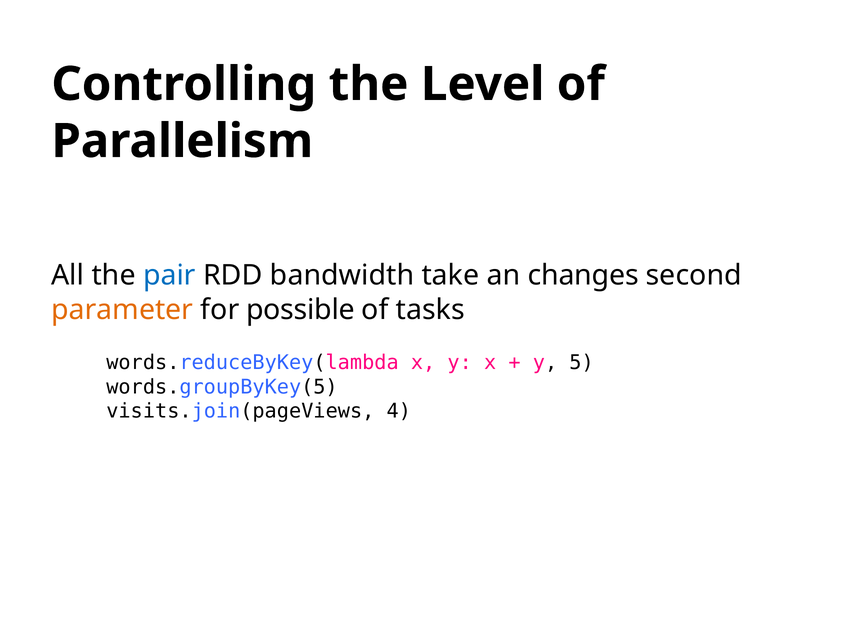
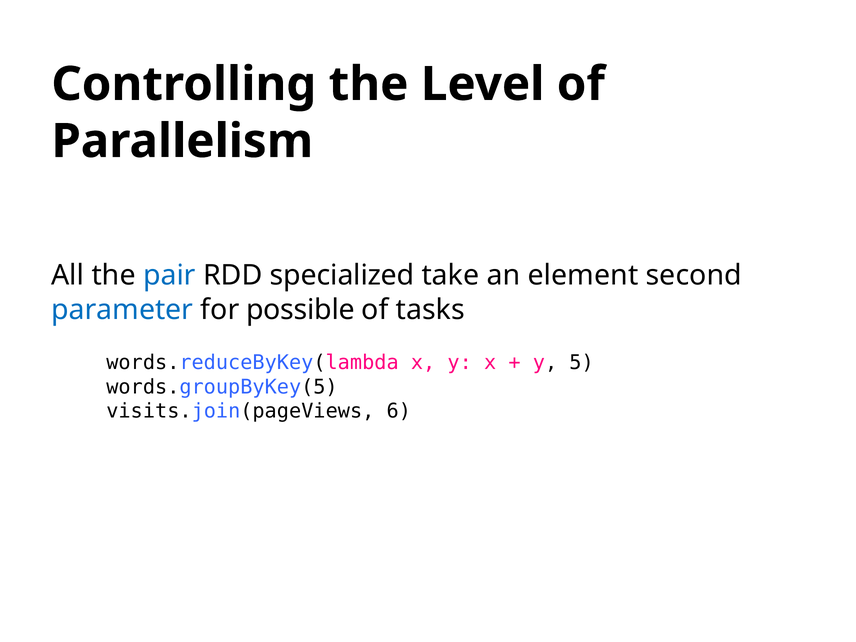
bandwidth: bandwidth -> specialized
changes: changes -> element
parameter colour: orange -> blue
4: 4 -> 6
